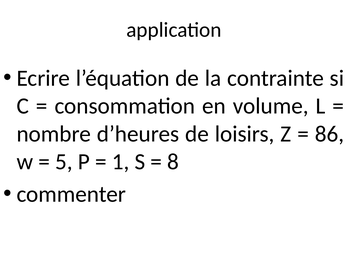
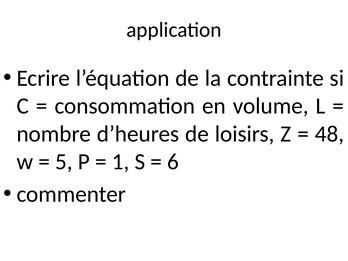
86: 86 -> 48
8: 8 -> 6
